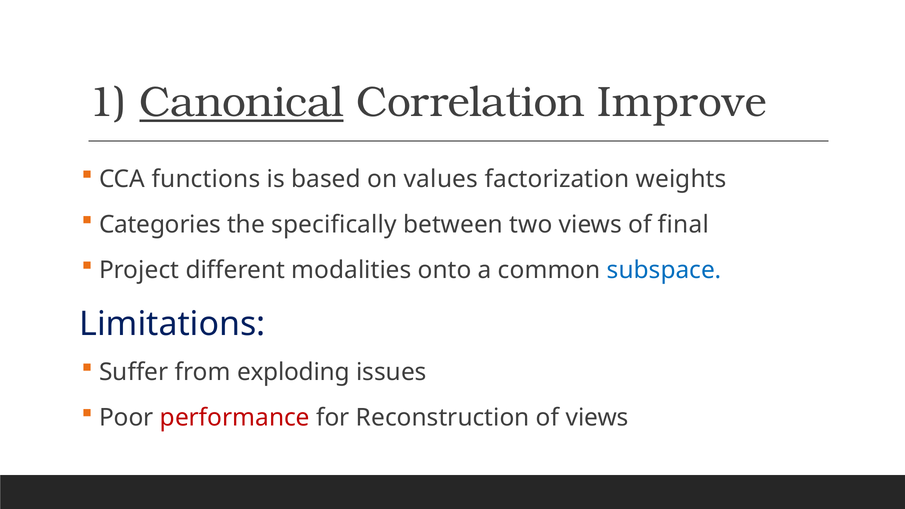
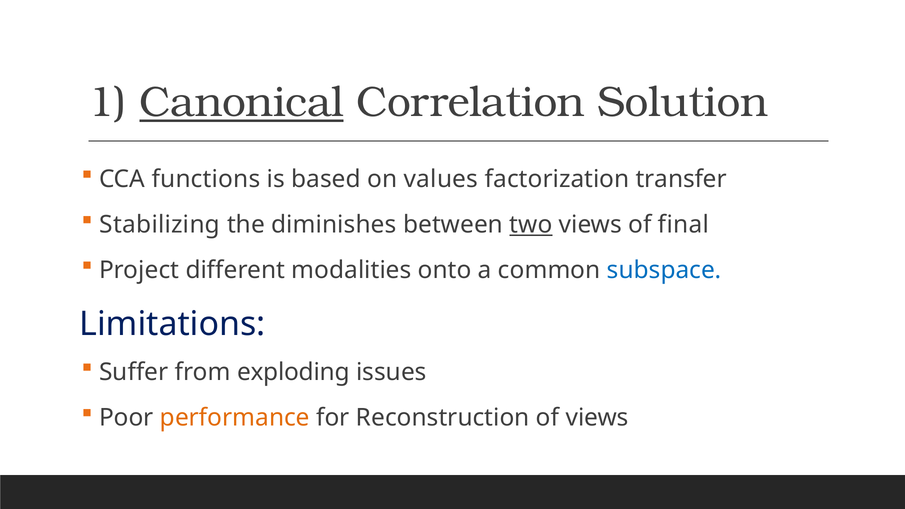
Improve: Improve -> Solution
weights: weights -> transfer
Categories: Categories -> Stabilizing
specifically: specifically -> diminishes
two underline: none -> present
performance colour: red -> orange
